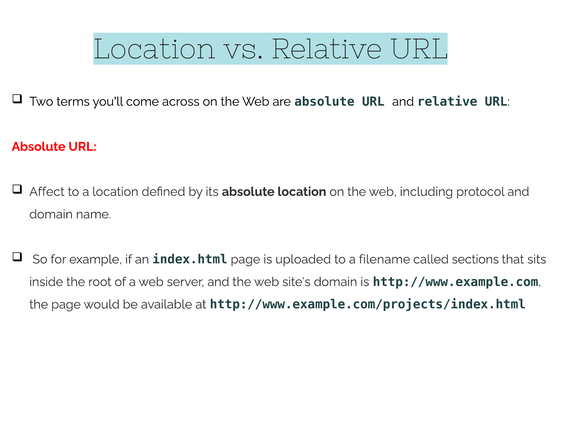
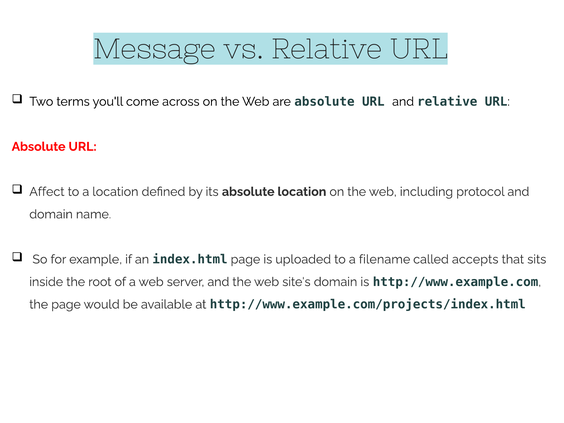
Location at (154, 49): Location -> Message
sections: sections -> accepts
